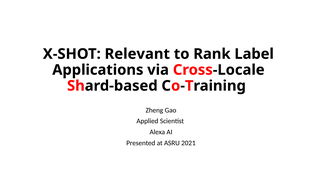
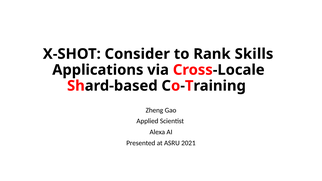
Relevant: Relevant -> Consider
Label: Label -> Skills
